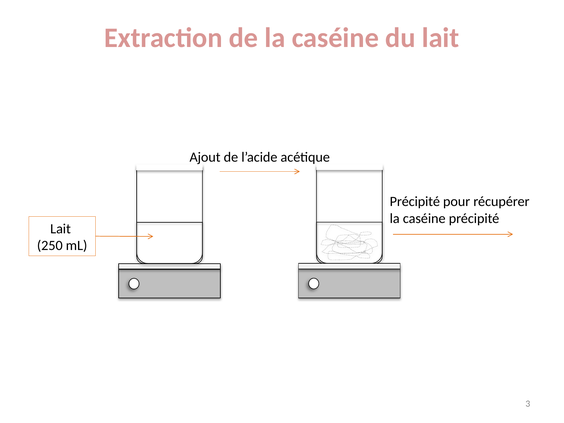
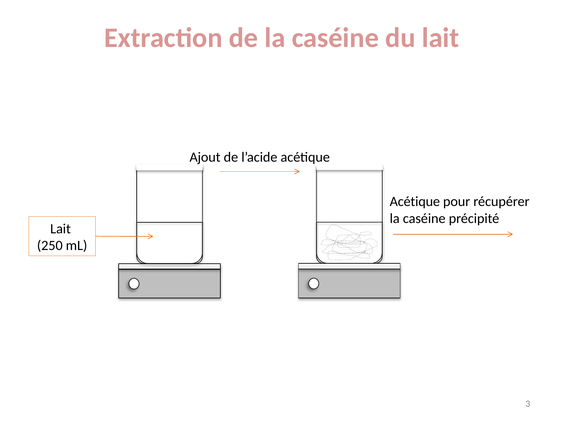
Précipité at (415, 201): Précipité -> Acétique
